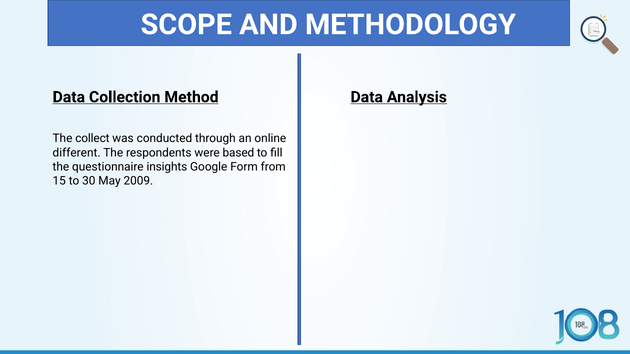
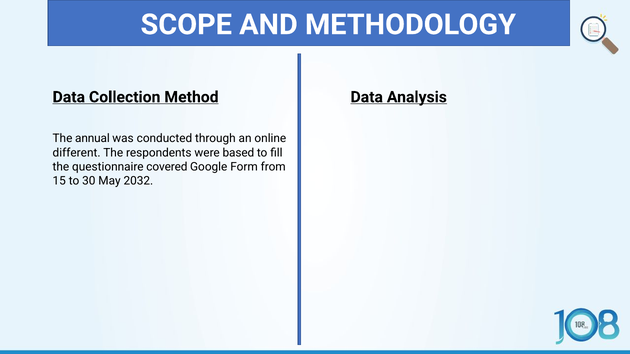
collect: collect -> annual
insights: insights -> covered
2009: 2009 -> 2032
